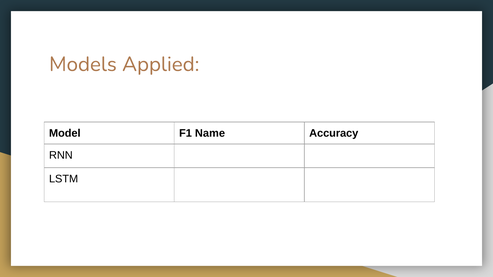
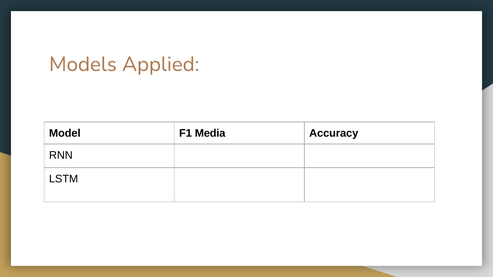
Name: Name -> Media
